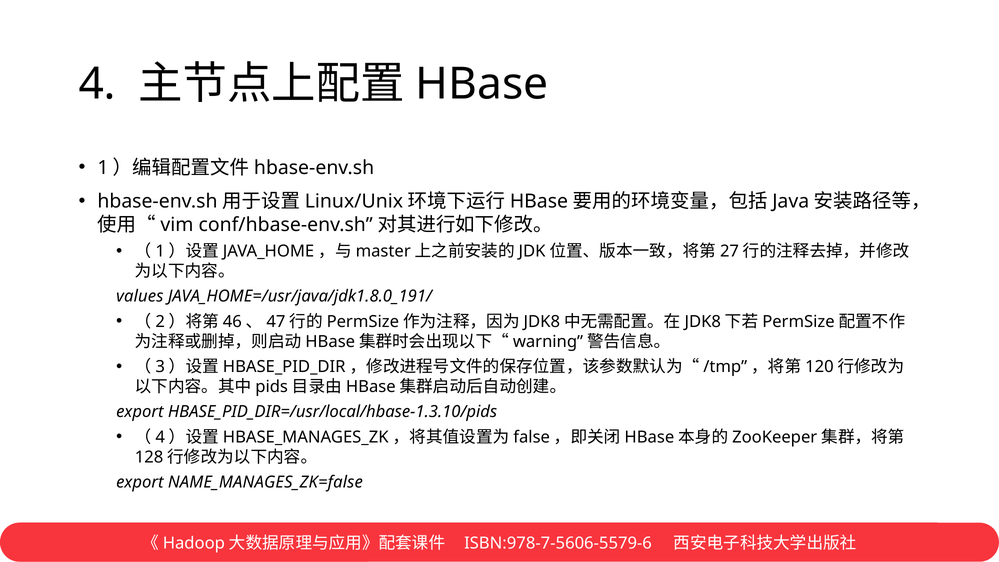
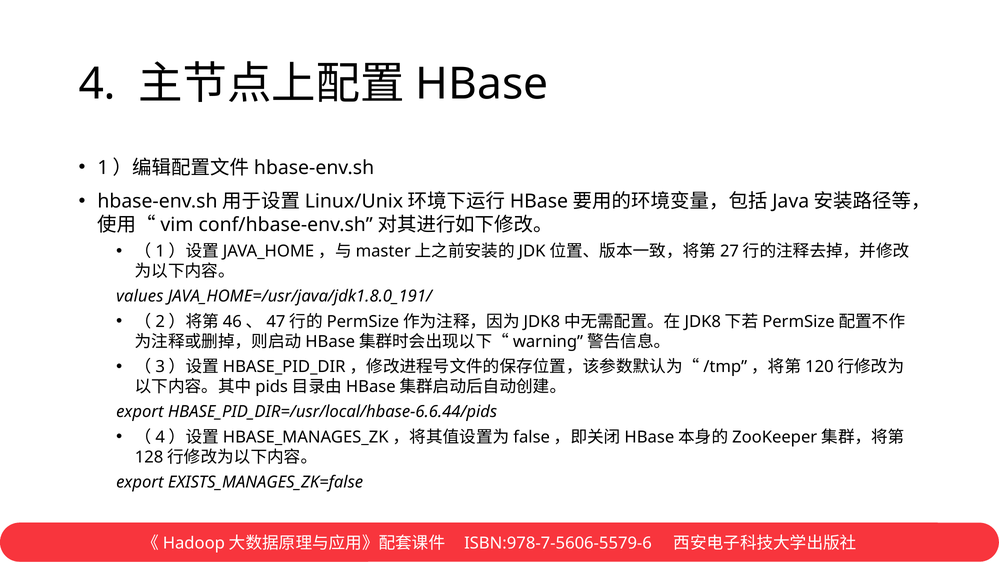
HBASE_PID_DIR=/usr/local/hbase-1.3.10/pids: HBASE_PID_DIR=/usr/local/hbase-1.3.10/pids -> HBASE_PID_DIR=/usr/local/hbase-6.6.44/pids
NAME_MANAGES_ZK=false: NAME_MANAGES_ZK=false -> EXISTS_MANAGES_ZK=false
